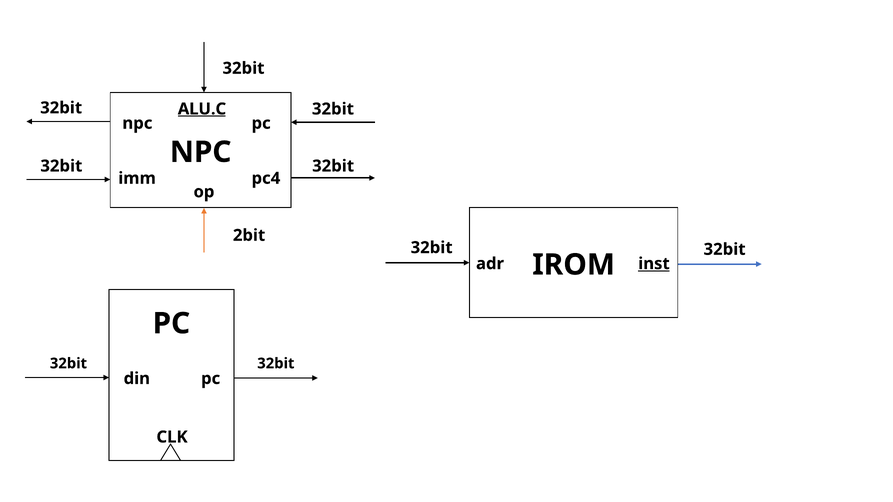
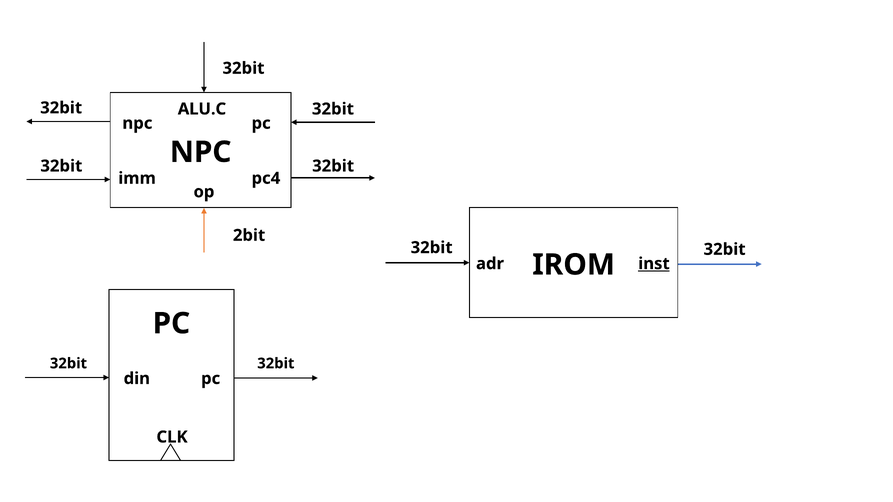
ALU.C underline: present -> none
